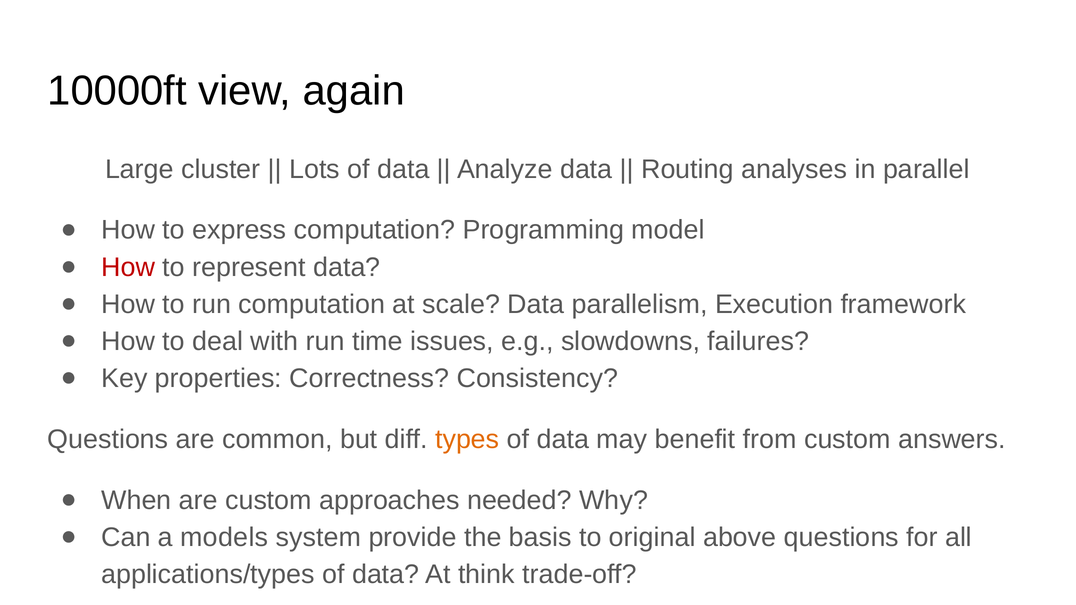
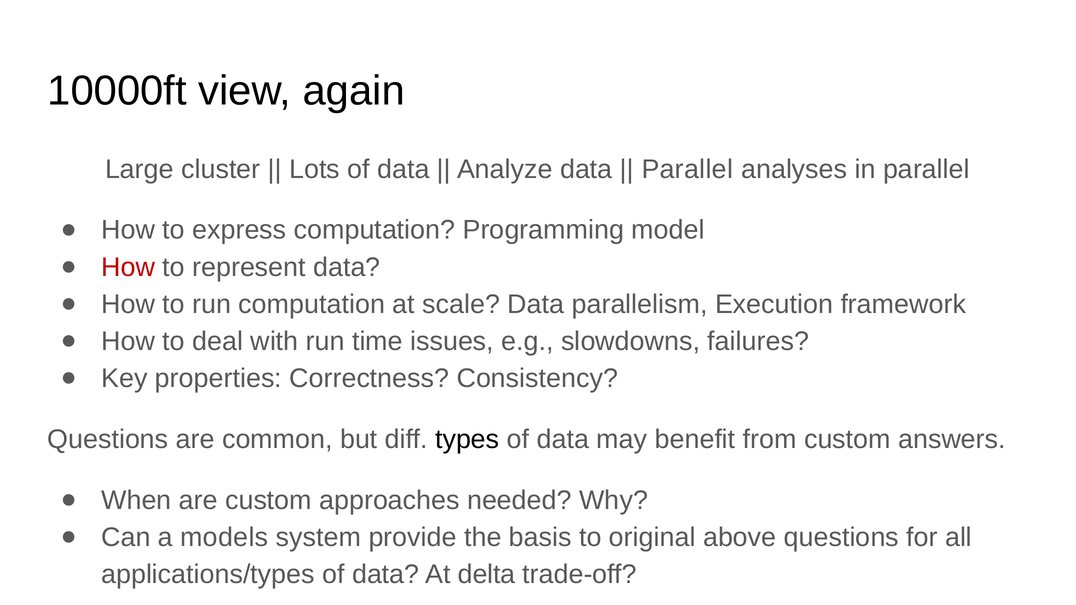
Routing at (687, 169): Routing -> Parallel
types colour: orange -> black
think: think -> delta
